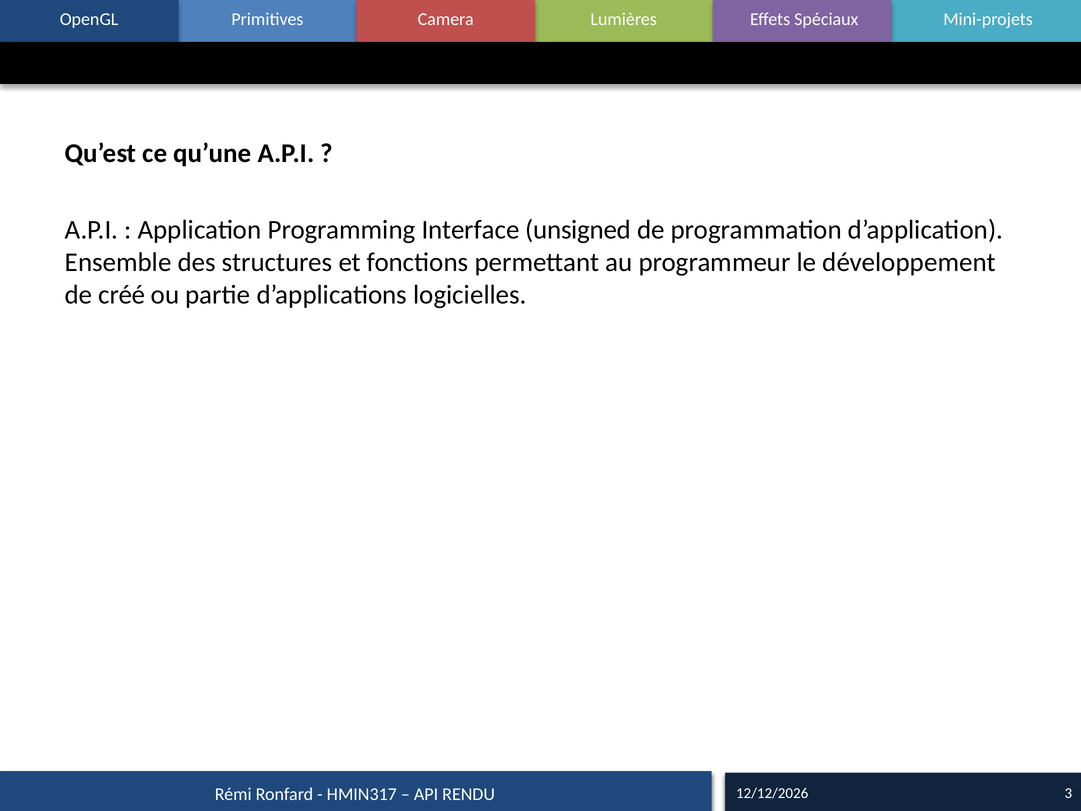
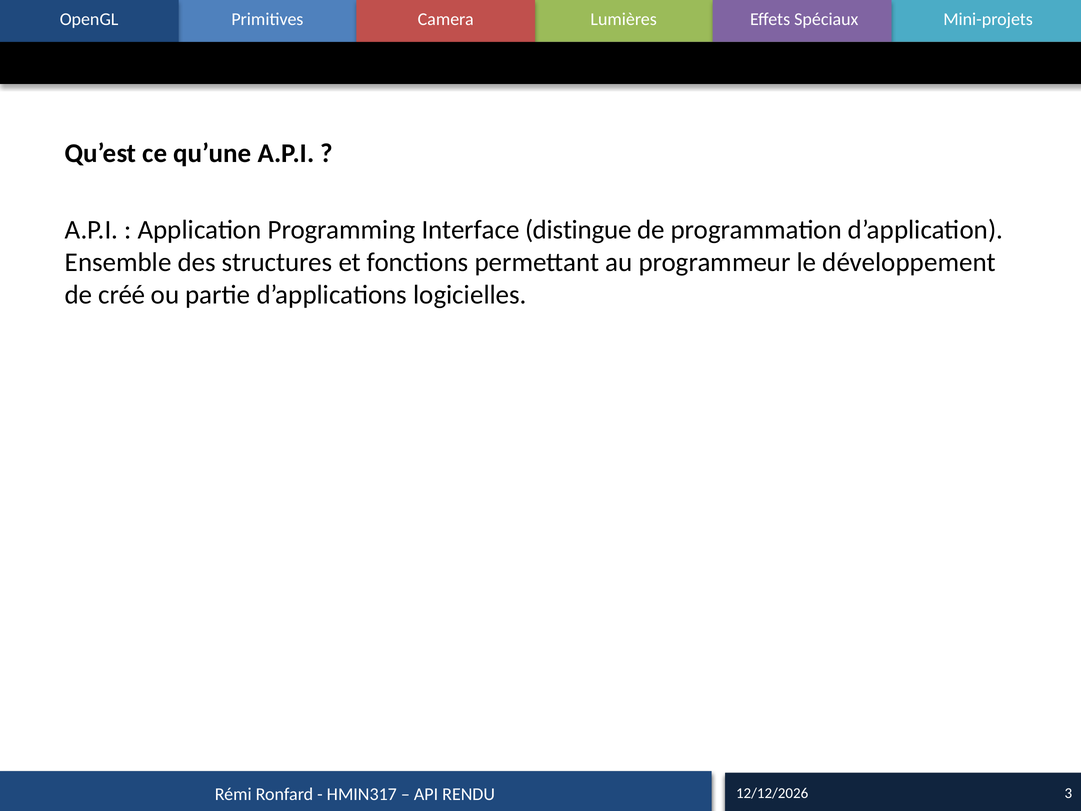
unsigned: unsigned -> distingue
